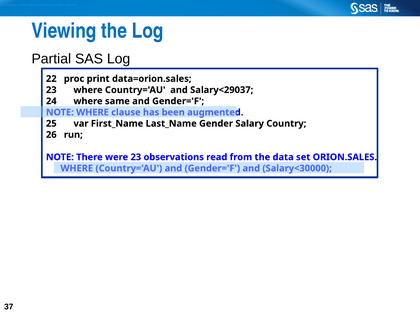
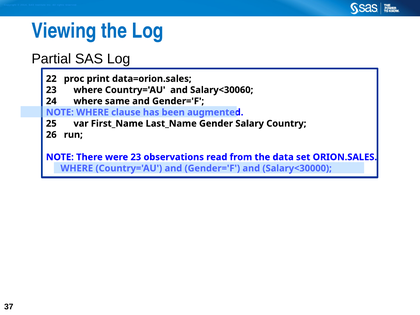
Salary<29037: Salary<29037 -> Salary<30060
